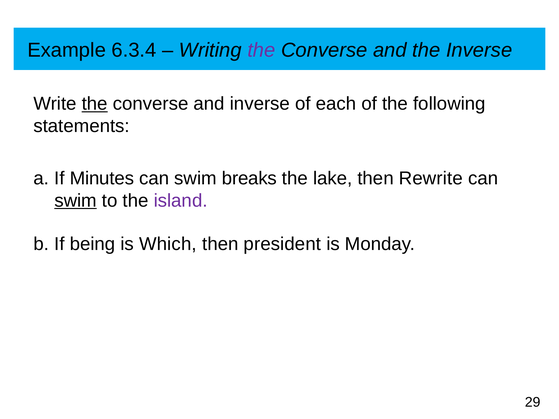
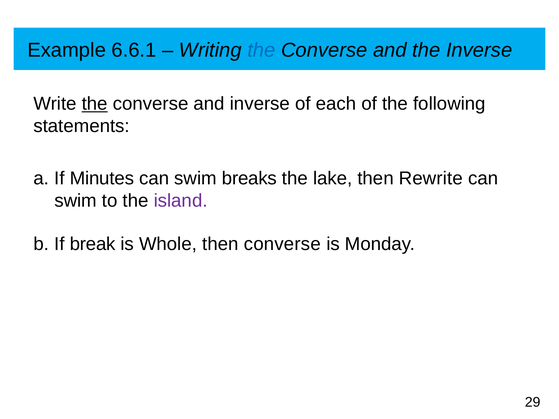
6.3.4: 6.3.4 -> 6.6.1
the at (261, 50) colour: purple -> blue
swim at (76, 201) underline: present -> none
being: being -> break
Which: Which -> Whole
then president: president -> converse
